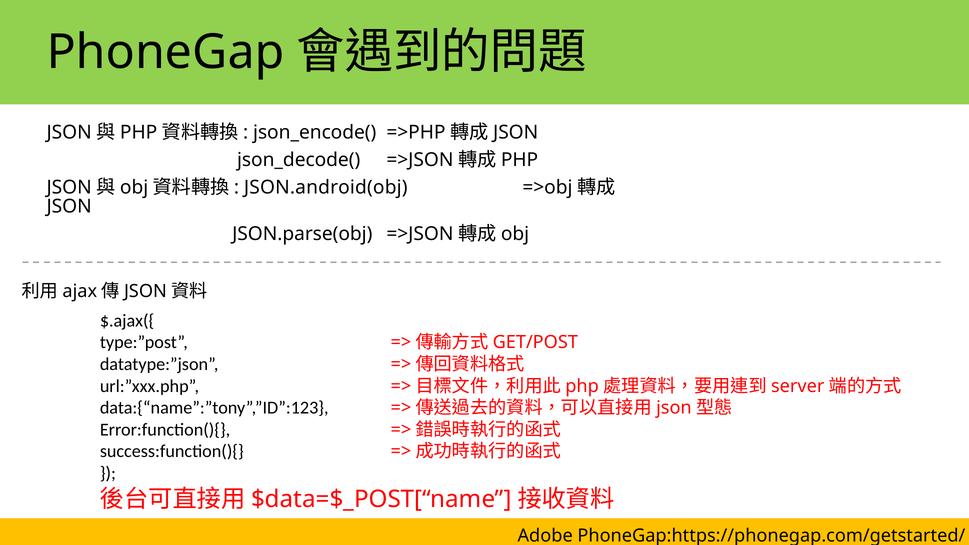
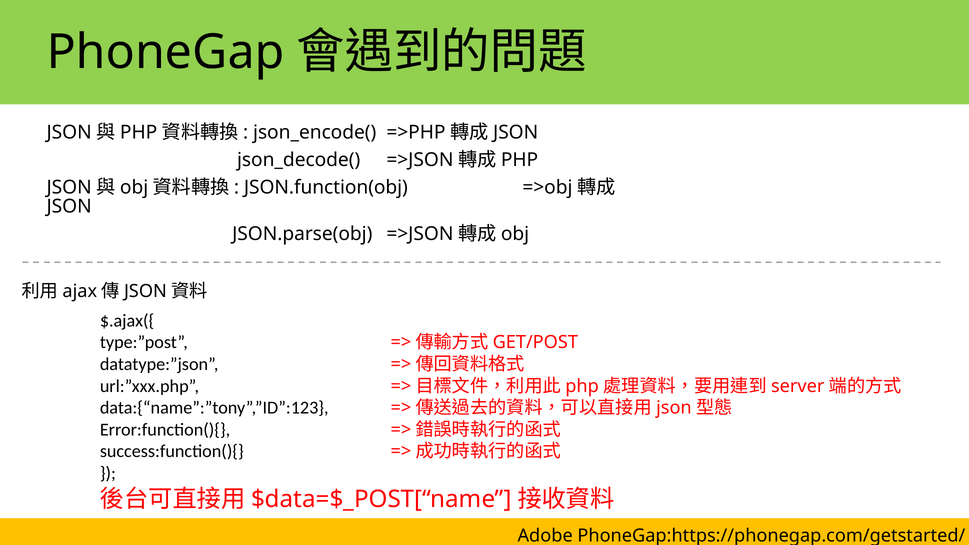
JSON.android(obj: JSON.android(obj -> JSON.function(obj
